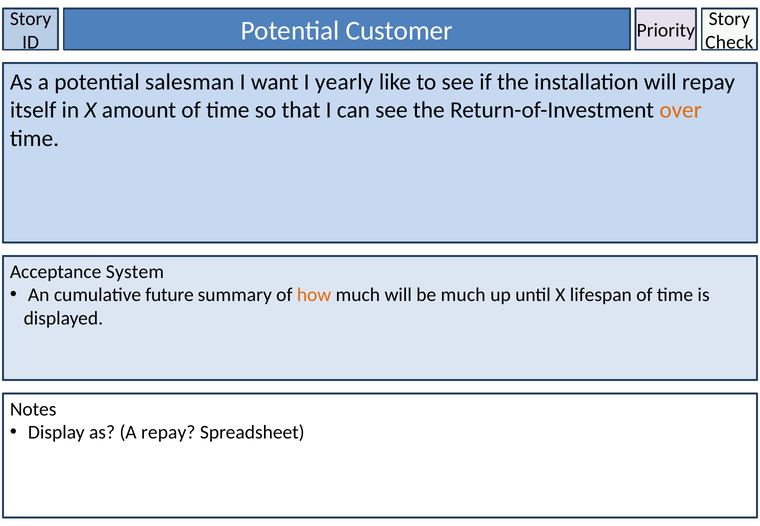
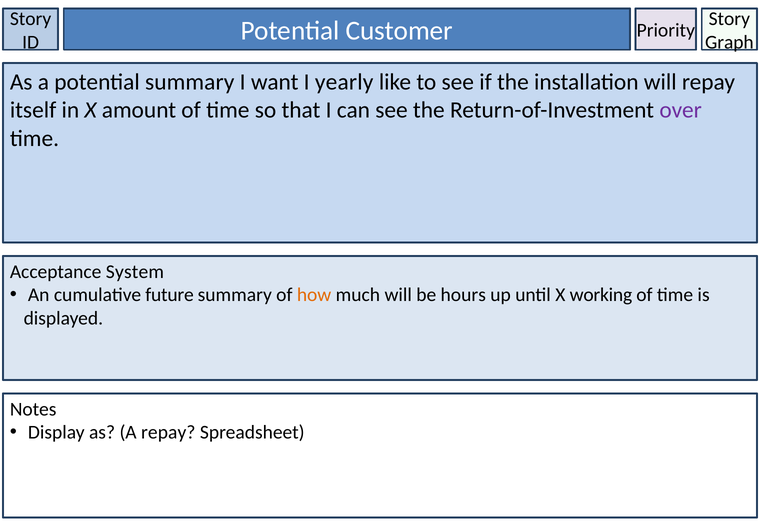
Check: Check -> Graph
potential salesman: salesman -> summary
over colour: orange -> purple
be much: much -> hours
lifespan: lifespan -> working
